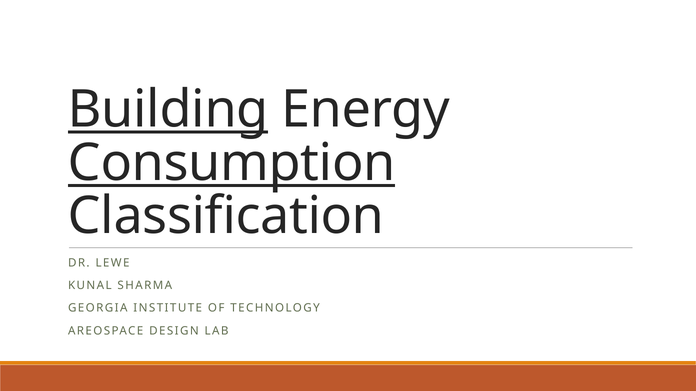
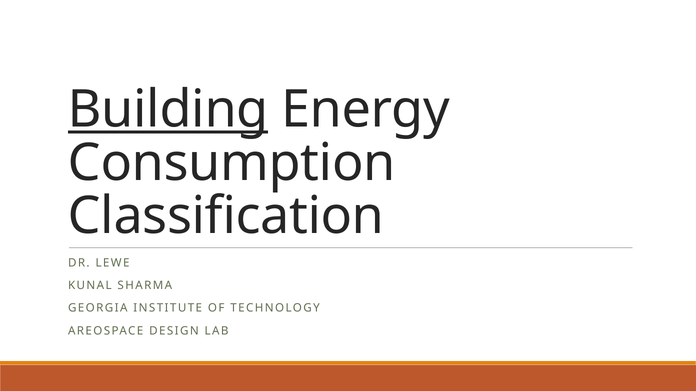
Consumption underline: present -> none
